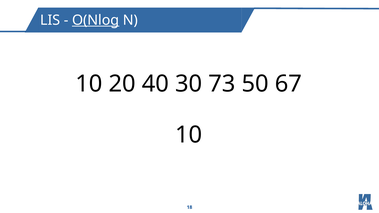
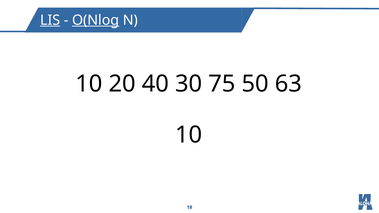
LIS underline: none -> present
73: 73 -> 75
67: 67 -> 63
